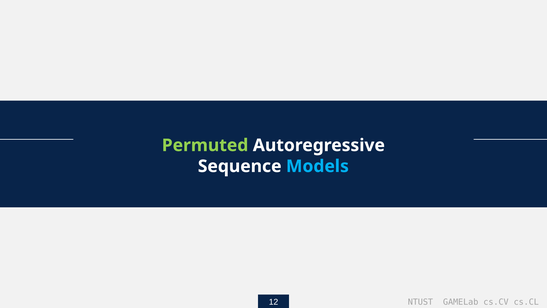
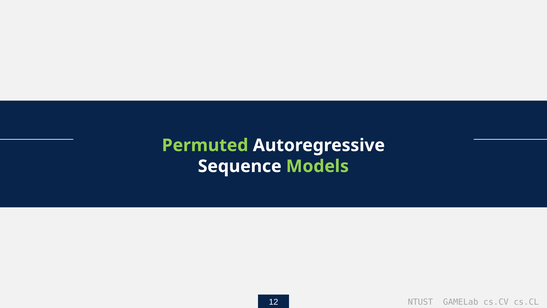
Models colour: light blue -> light green
